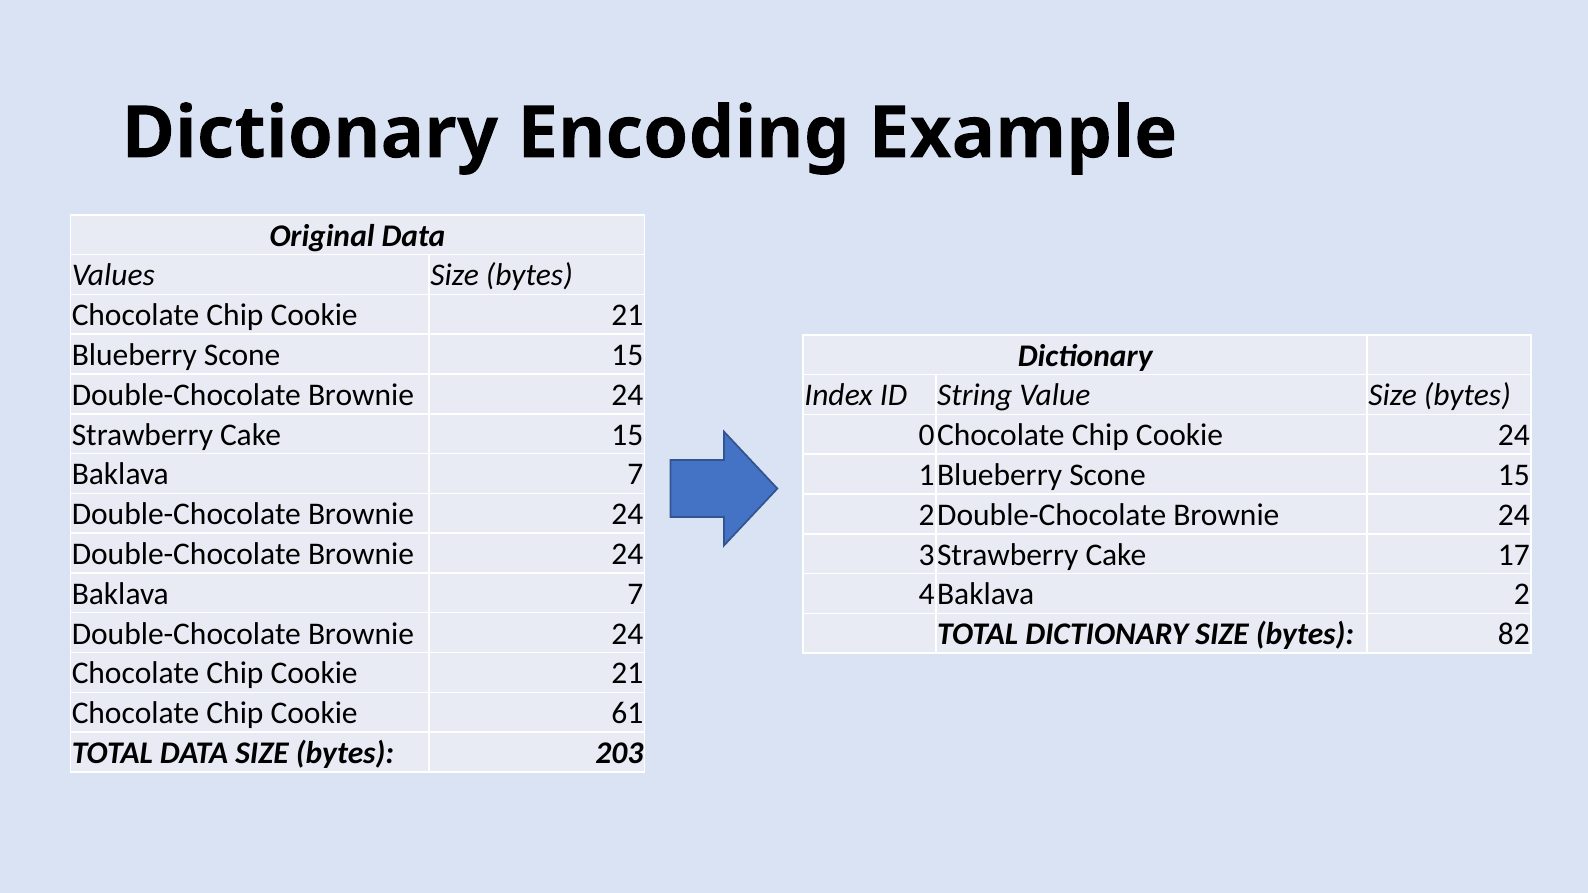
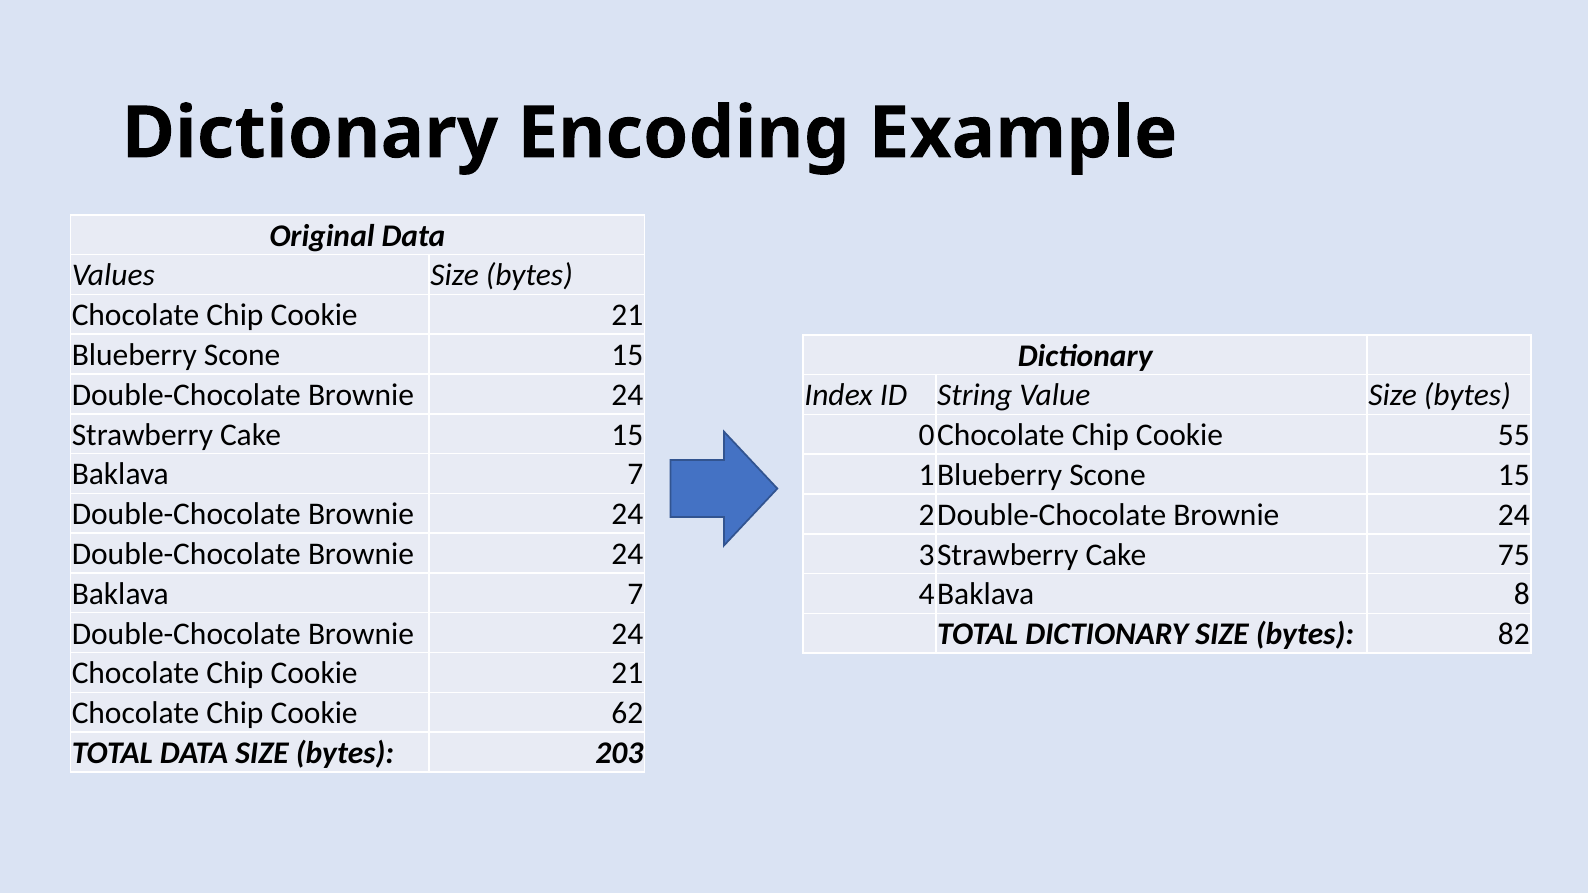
Cookie 24: 24 -> 55
17: 17 -> 75
2: 2 -> 8
61: 61 -> 62
